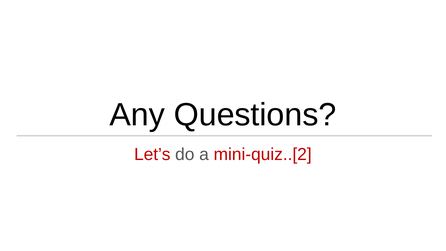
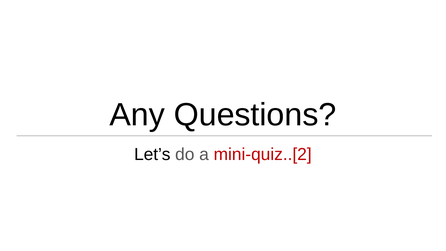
Let’s colour: red -> black
